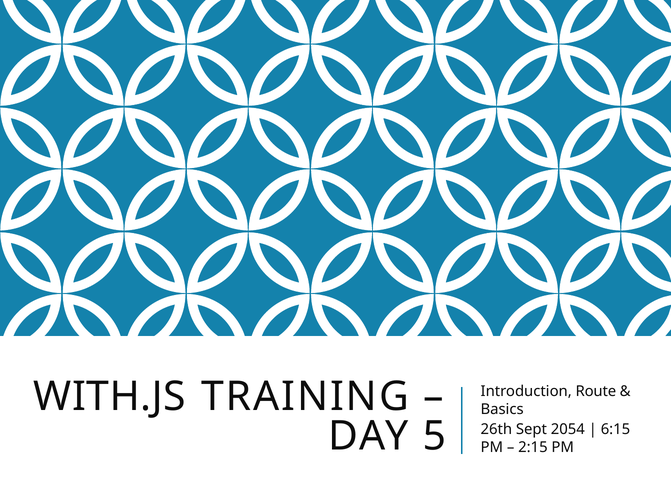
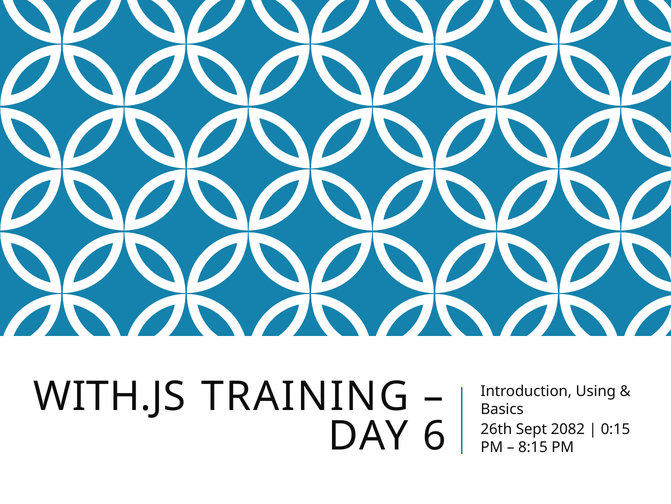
Route: Route -> Using
5: 5 -> 6
2054: 2054 -> 2082
6:15: 6:15 -> 0:15
2:15: 2:15 -> 8:15
